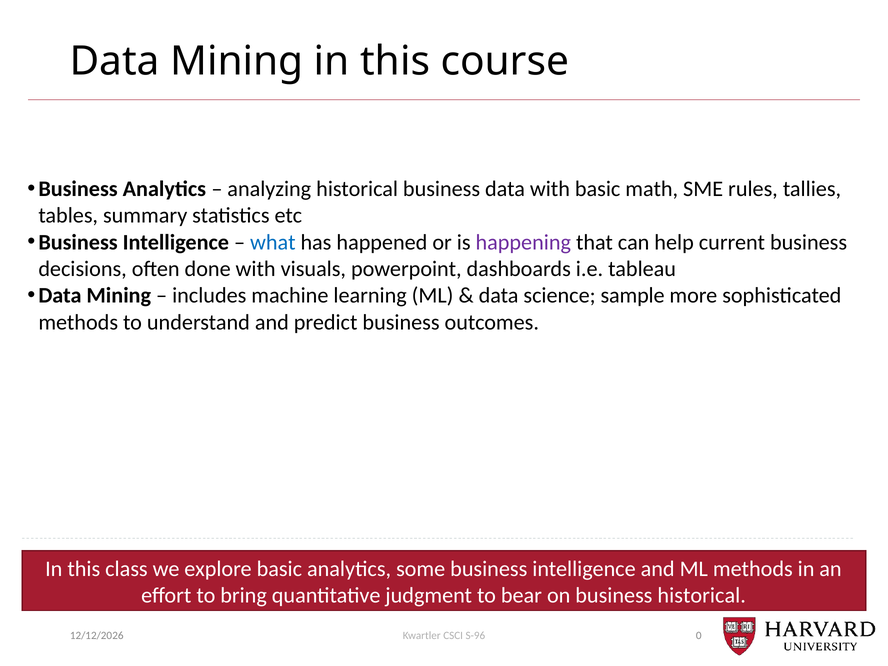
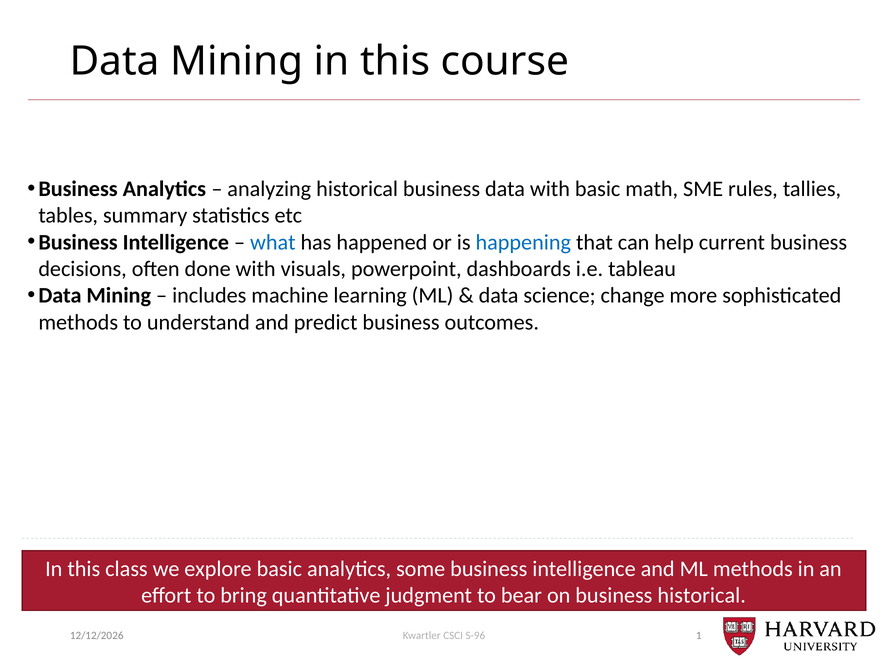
happening colour: purple -> blue
sample: sample -> change
0: 0 -> 1
